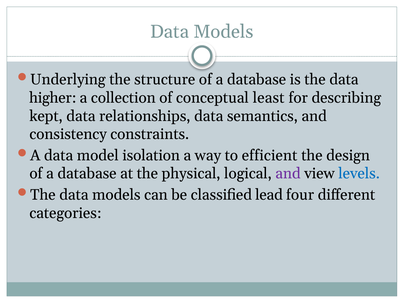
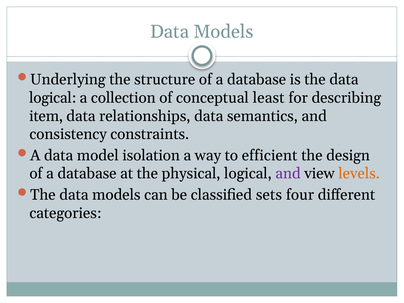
higher at (53, 98): higher -> logical
kept: kept -> item
levels colour: blue -> orange
lead: lead -> sets
